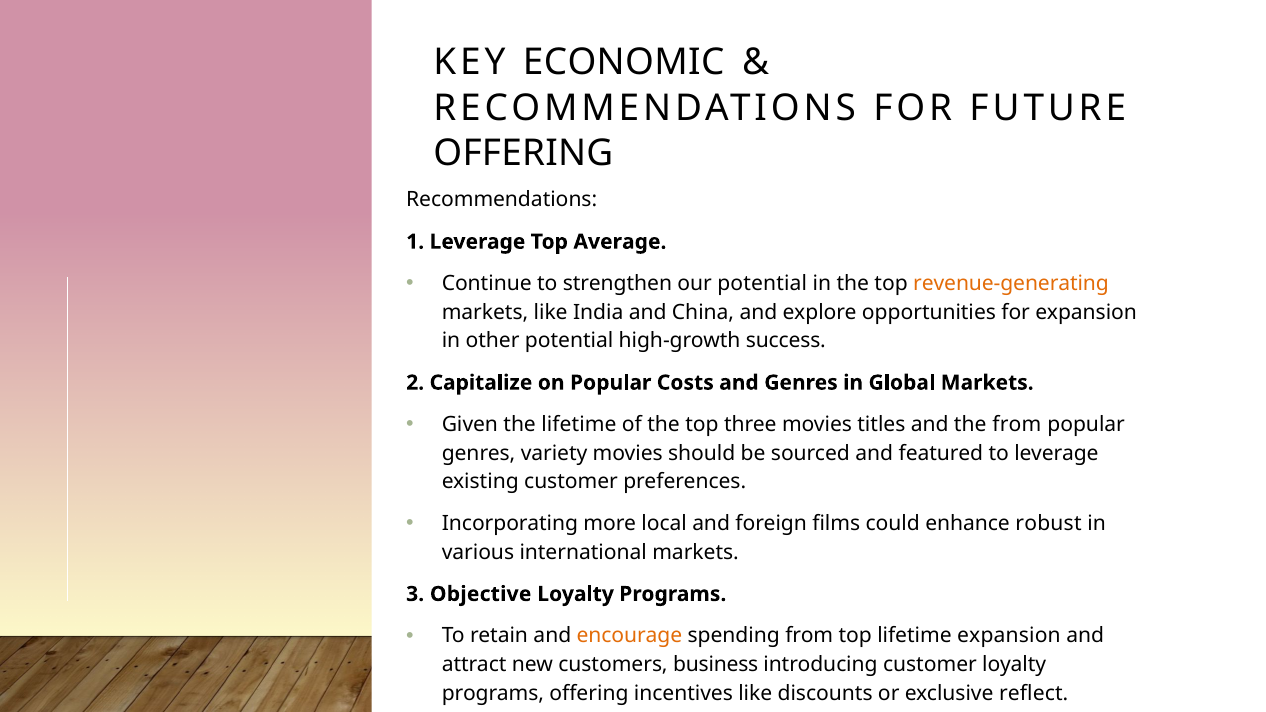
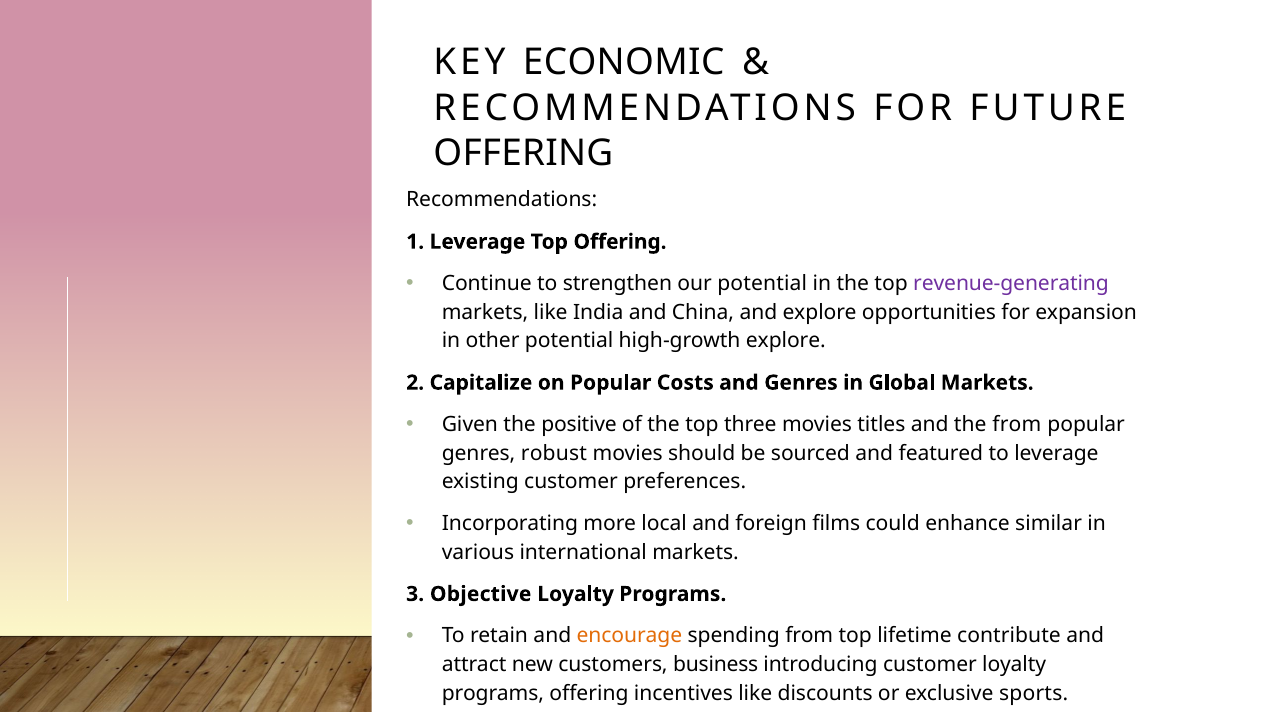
Top Average: Average -> Offering
revenue-generating colour: orange -> purple
high-growth success: success -> explore
the lifetime: lifetime -> positive
variety: variety -> robust
robust: robust -> similar
lifetime expansion: expansion -> contribute
reflect: reflect -> sports
